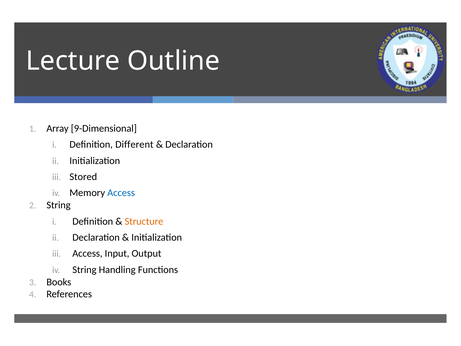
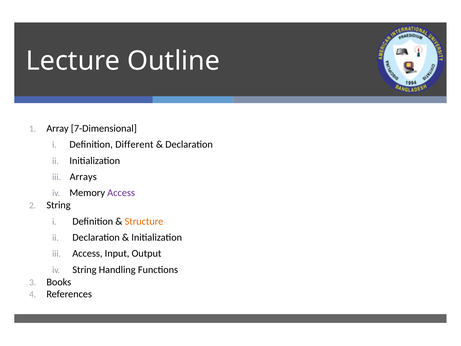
9-Dimensional: 9-Dimensional -> 7-Dimensional
Stored: Stored -> Arrays
Access at (121, 193) colour: blue -> purple
